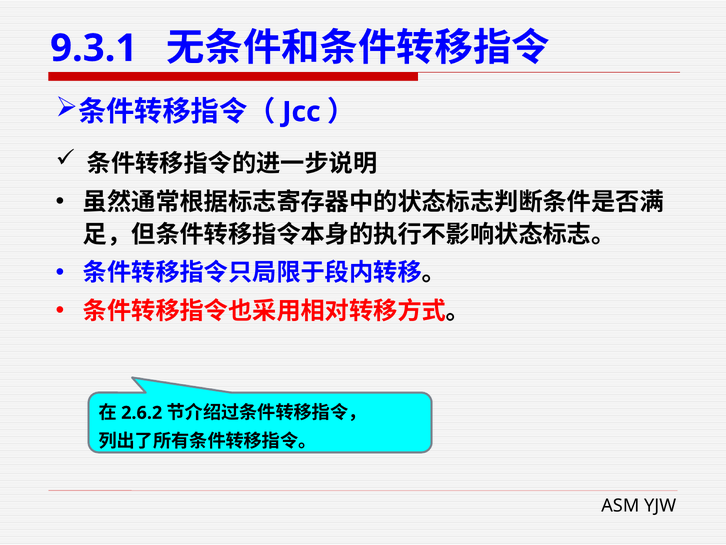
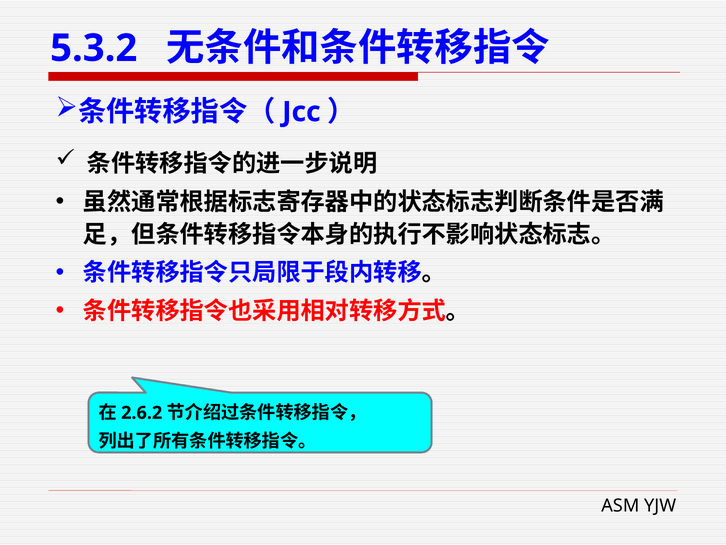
9.3.1: 9.3.1 -> 5.3.2
